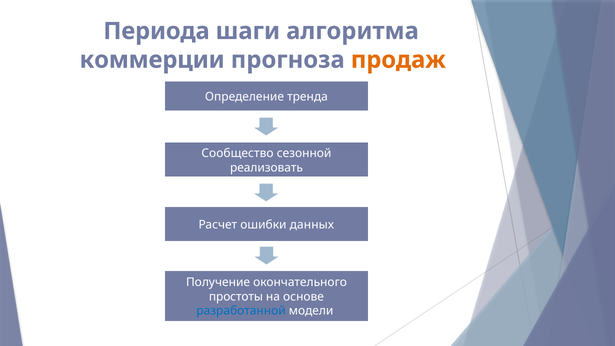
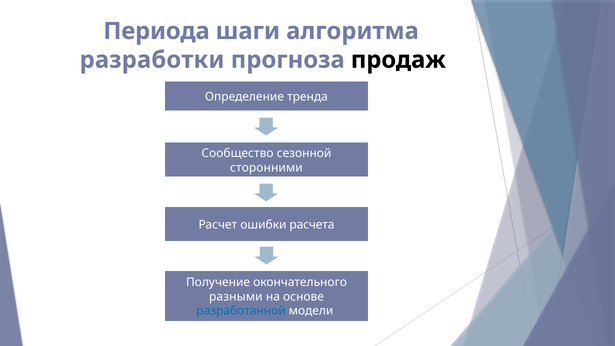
коммерции: коммерции -> разработки
продаж colour: orange -> black
реализовать: реализовать -> сторонними
данных: данных -> расчета
простоты: простоты -> разными
